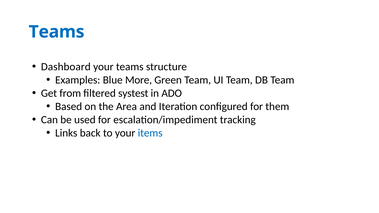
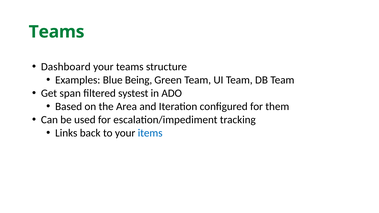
Teams at (57, 32) colour: blue -> green
More: More -> Being
from: from -> span
